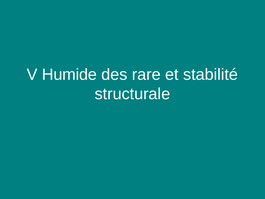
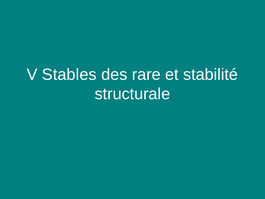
Humide: Humide -> Stables
